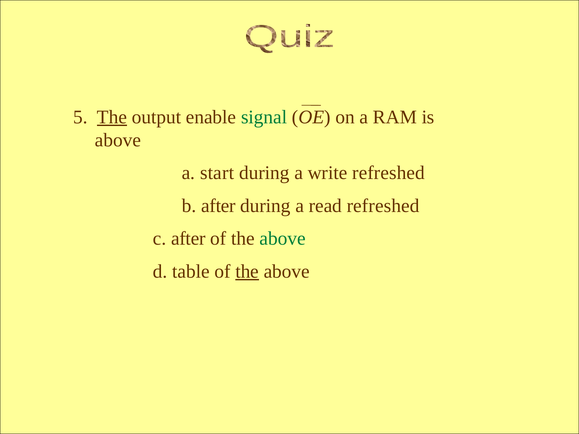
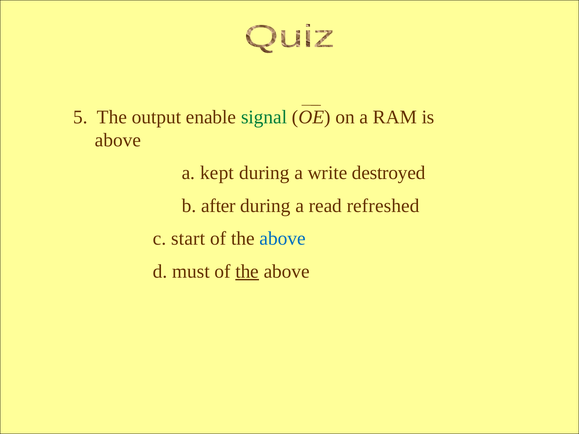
The at (112, 117) underline: present -> none
start: start -> kept
write refreshed: refreshed -> destroyed
c after: after -> start
above at (283, 239) colour: green -> blue
table: table -> must
